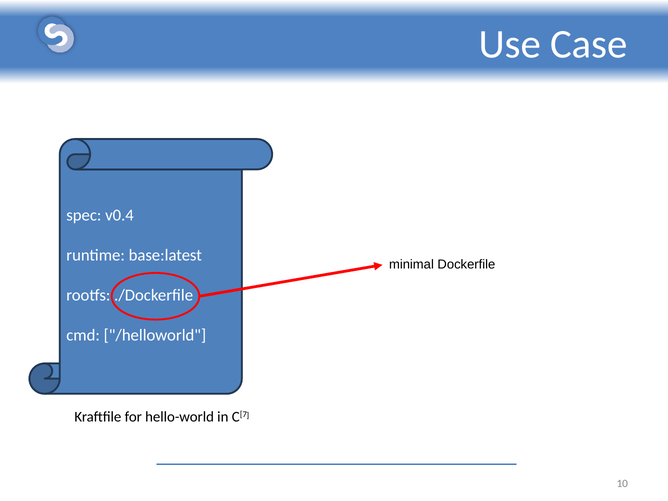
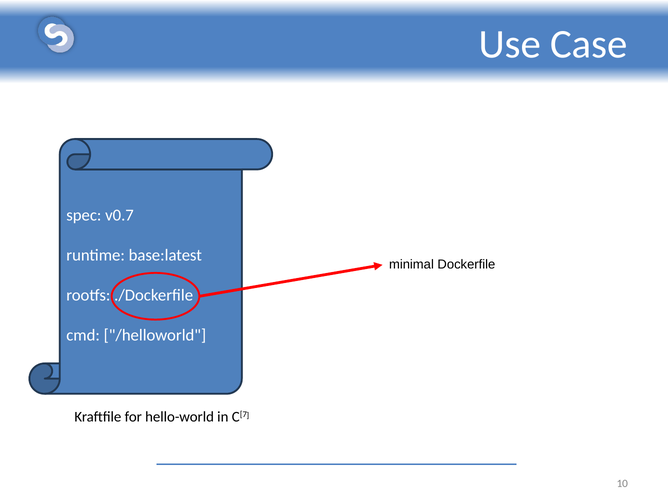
v0.4: v0.4 -> v0.7
